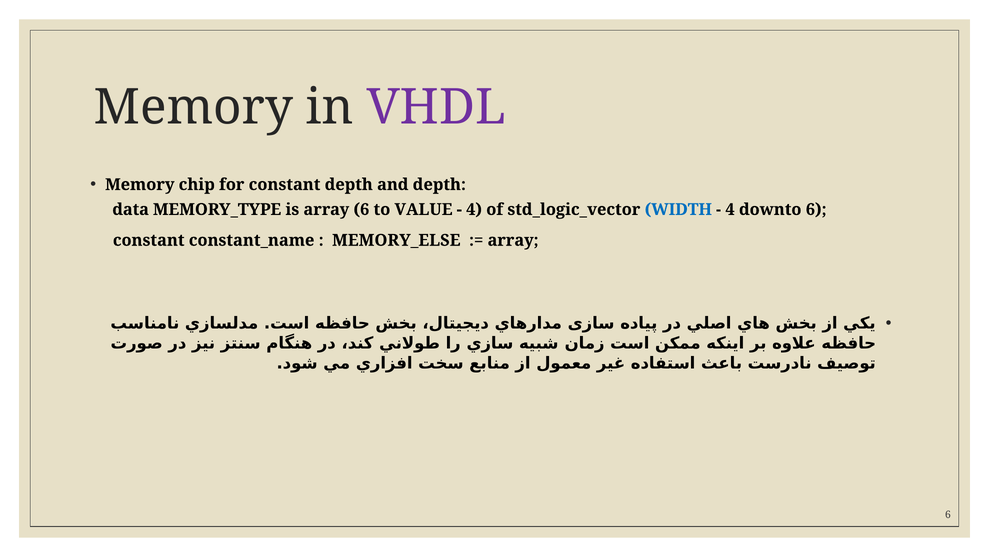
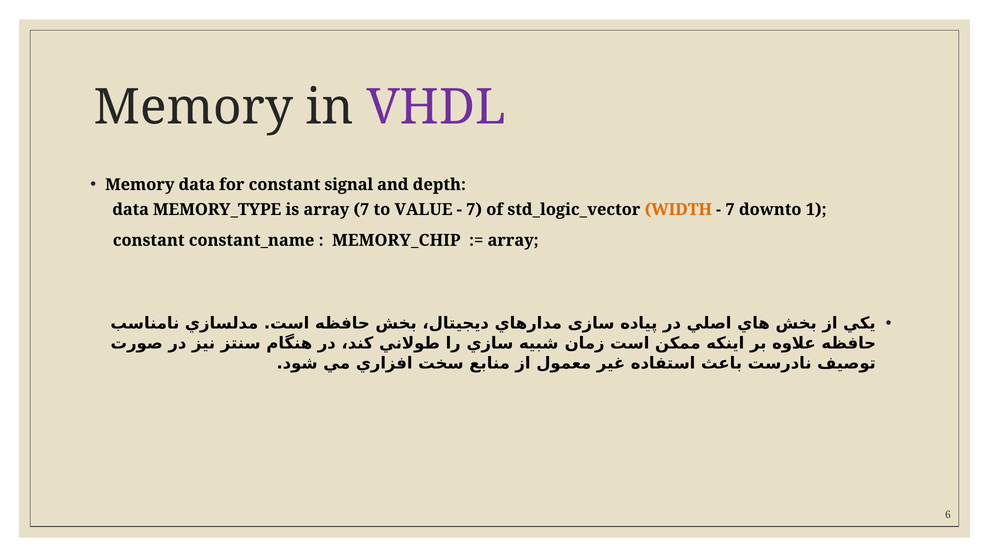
Memory chip: chip -> data
constant depth: depth -> signal
array 6: 6 -> 7
4 at (474, 209): 4 -> 7
WIDTH colour: blue -> orange
4 at (730, 209): 4 -> 7
downto 6: 6 -> 1
MEMORY_ELSE: MEMORY_ELSE -> MEMORY_CHIP
